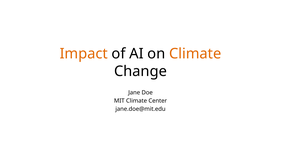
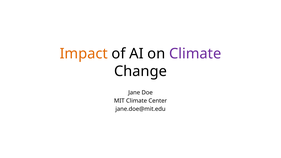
Climate at (195, 54) colour: orange -> purple
